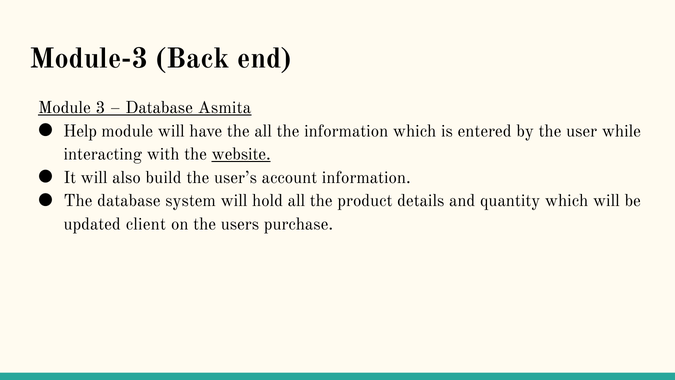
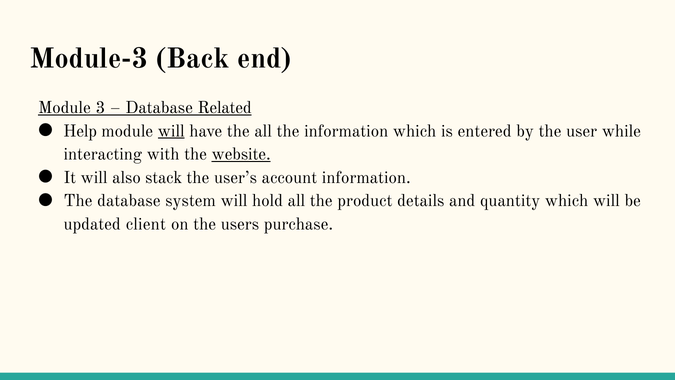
Asmita: Asmita -> Related
will at (171, 131) underline: none -> present
build: build -> stack
